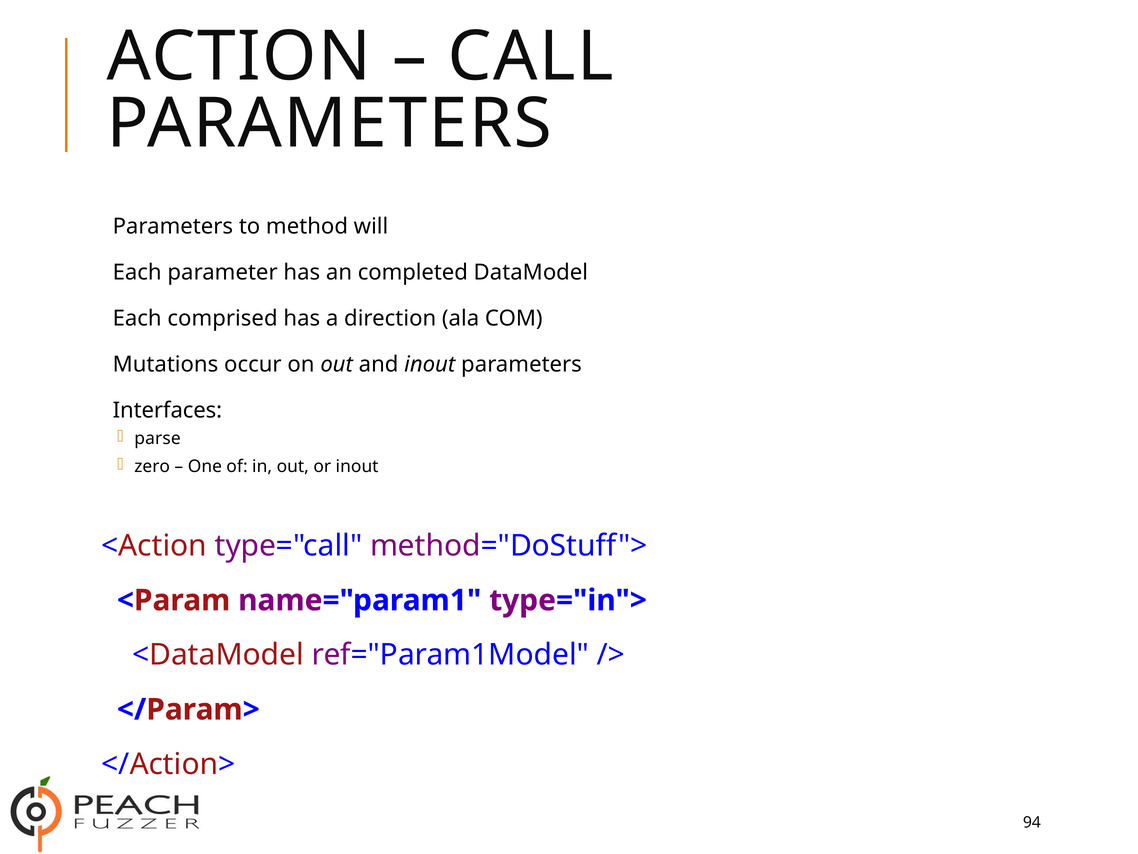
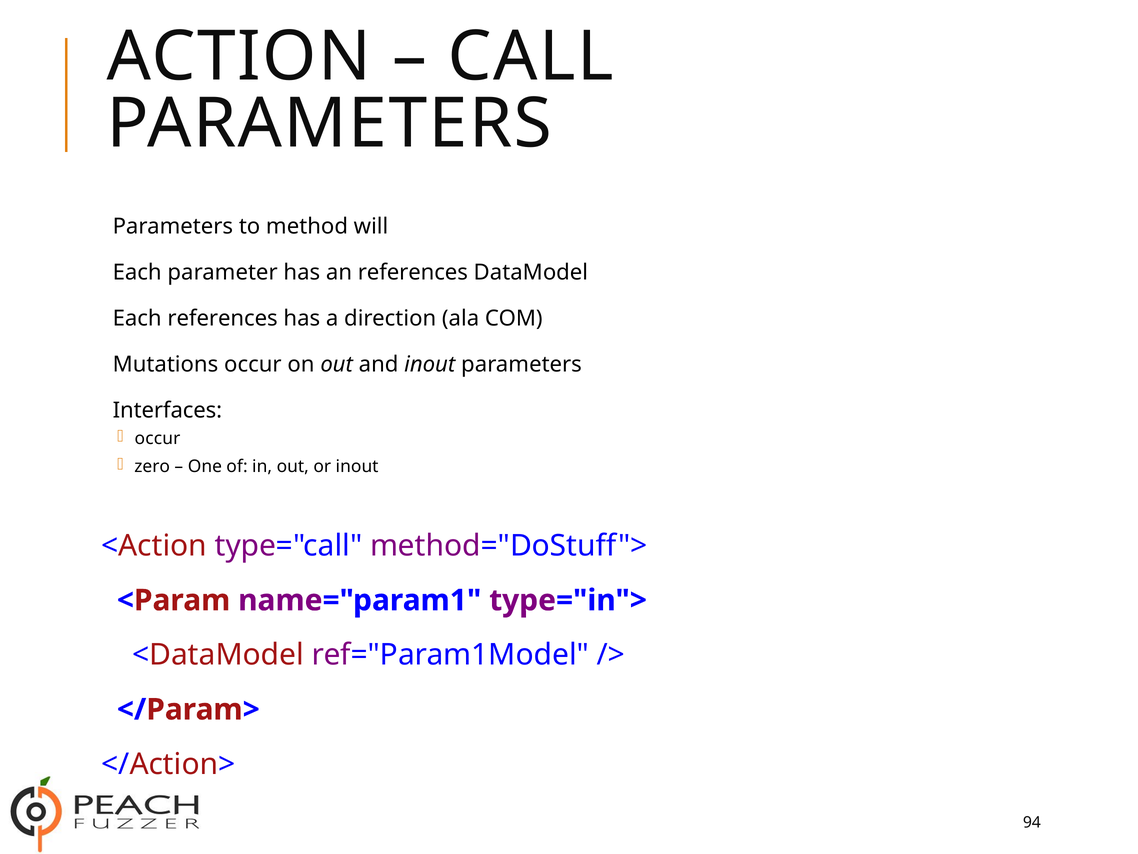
an completed: completed -> references
Each comprised: comprised -> references
parse at (158, 438): parse -> occur
